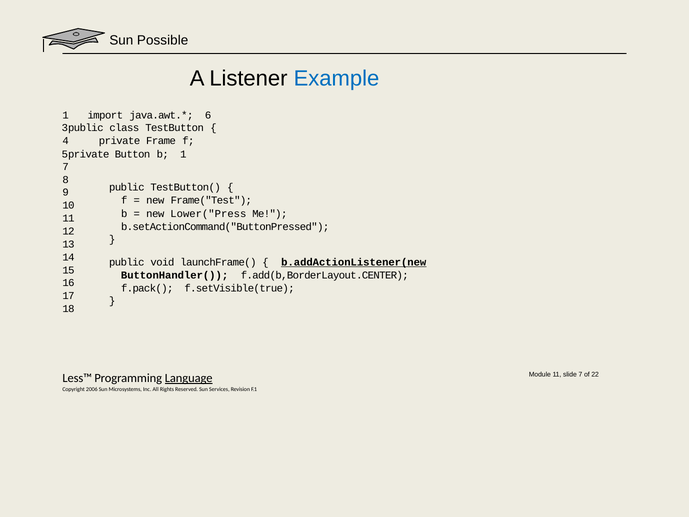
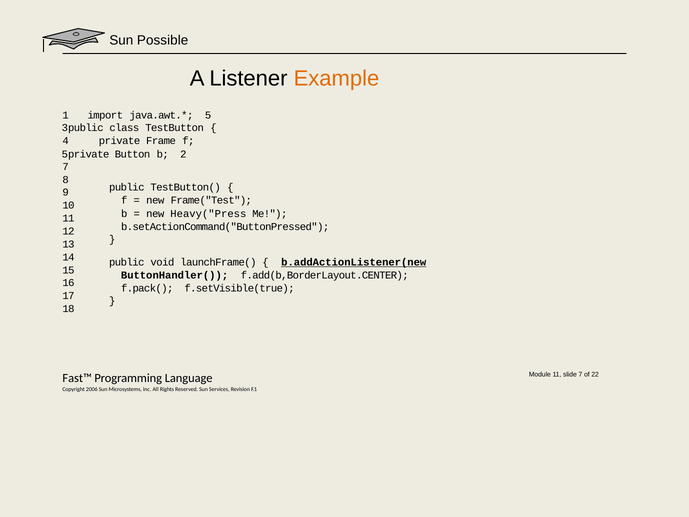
Example colour: blue -> orange
6: 6 -> 5
b 1: 1 -> 2
Lower("Press: Lower("Press -> Heavy("Press
Less™: Less™ -> Fast™
Language underline: present -> none
